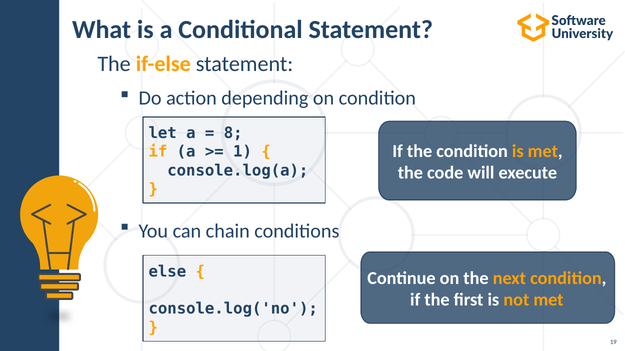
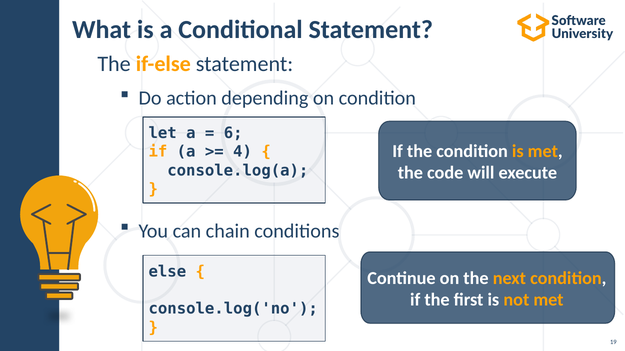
8: 8 -> 6
1: 1 -> 4
